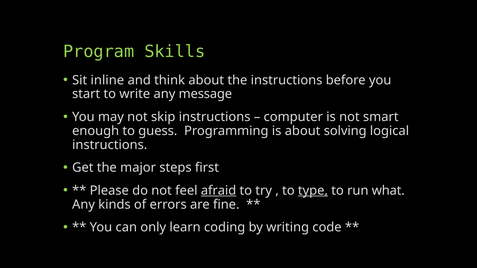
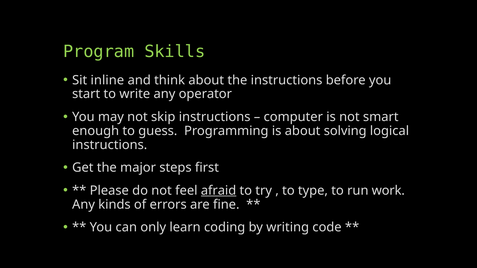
message: message -> operator
type underline: present -> none
what: what -> work
